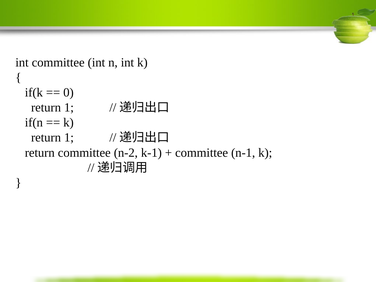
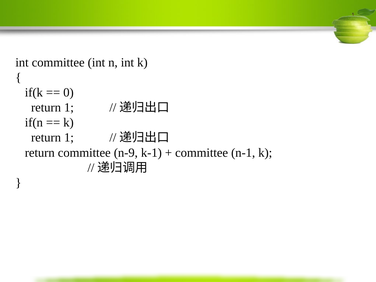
n-2: n-2 -> n-9
